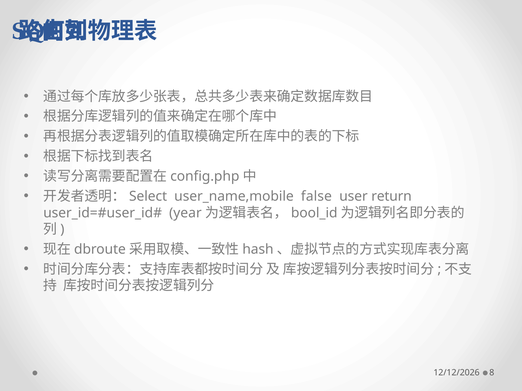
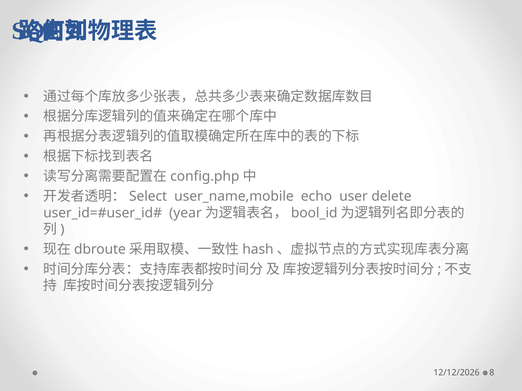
false: false -> echo
return: return -> delete
